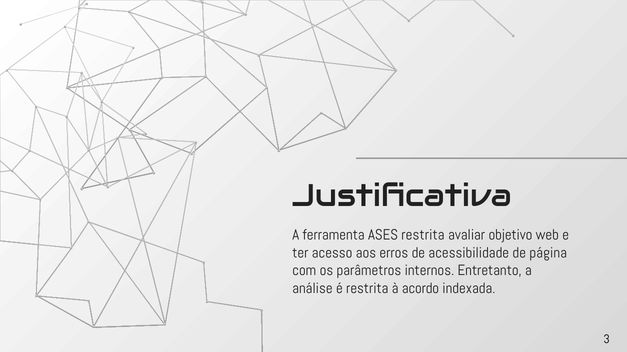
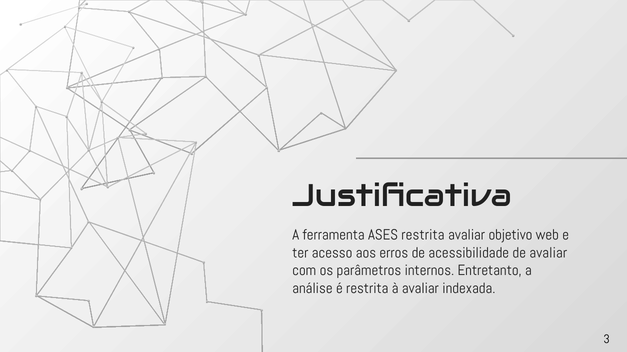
de página: página -> avaliar
à acordo: acordo -> avaliar
